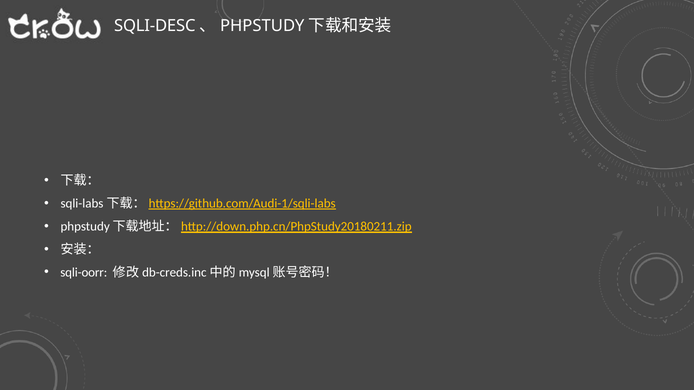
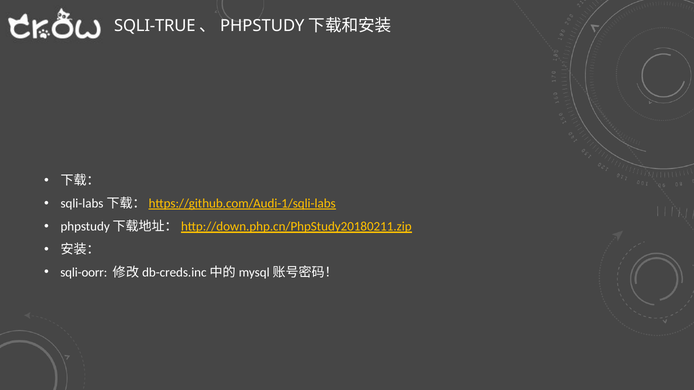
SQLI-DESC: SQLI-DESC -> SQLI-TRUE
